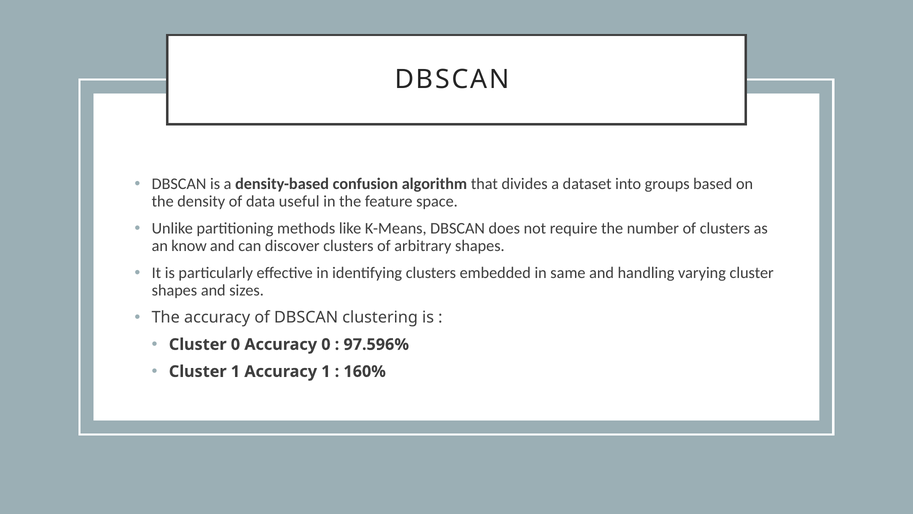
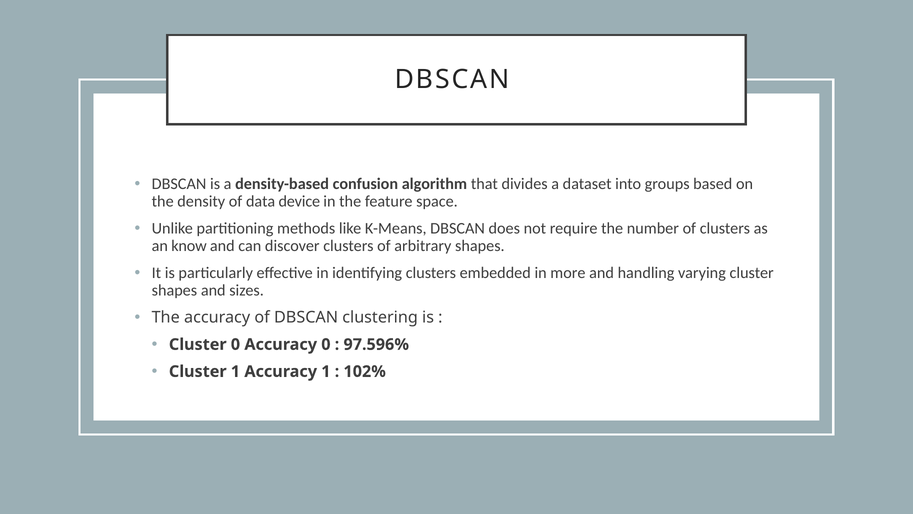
useful: useful -> device
same: same -> more
160%: 160% -> 102%
